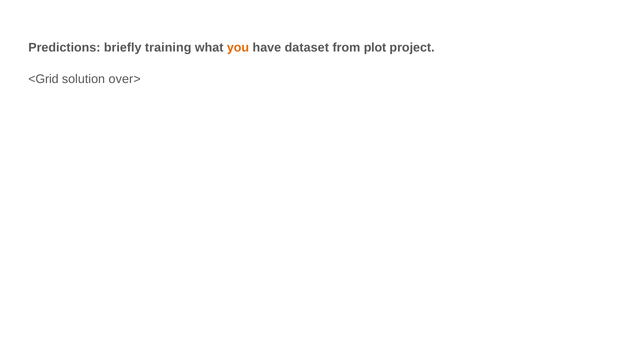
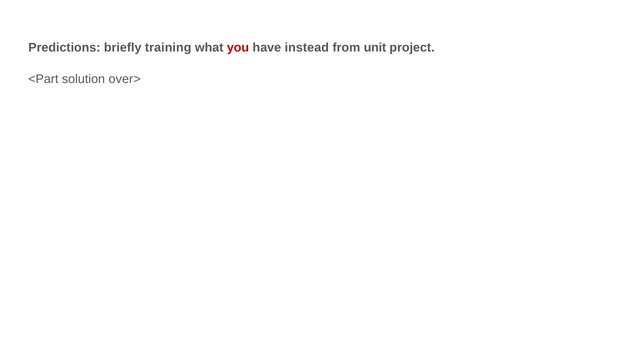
you colour: orange -> red
dataset: dataset -> instead
plot: plot -> unit
<Grid: <Grid -> <Part
